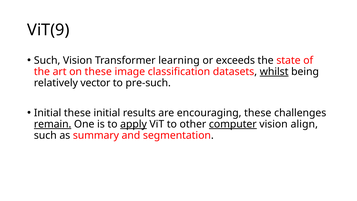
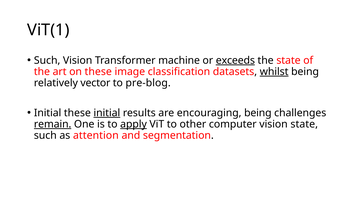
ViT(9: ViT(9 -> ViT(1
learning: learning -> machine
exceeds underline: none -> present
pre-such: pre-such -> pre-blog
initial at (107, 113) underline: none -> present
encouraging these: these -> being
computer underline: present -> none
vision align: align -> state
summary: summary -> attention
